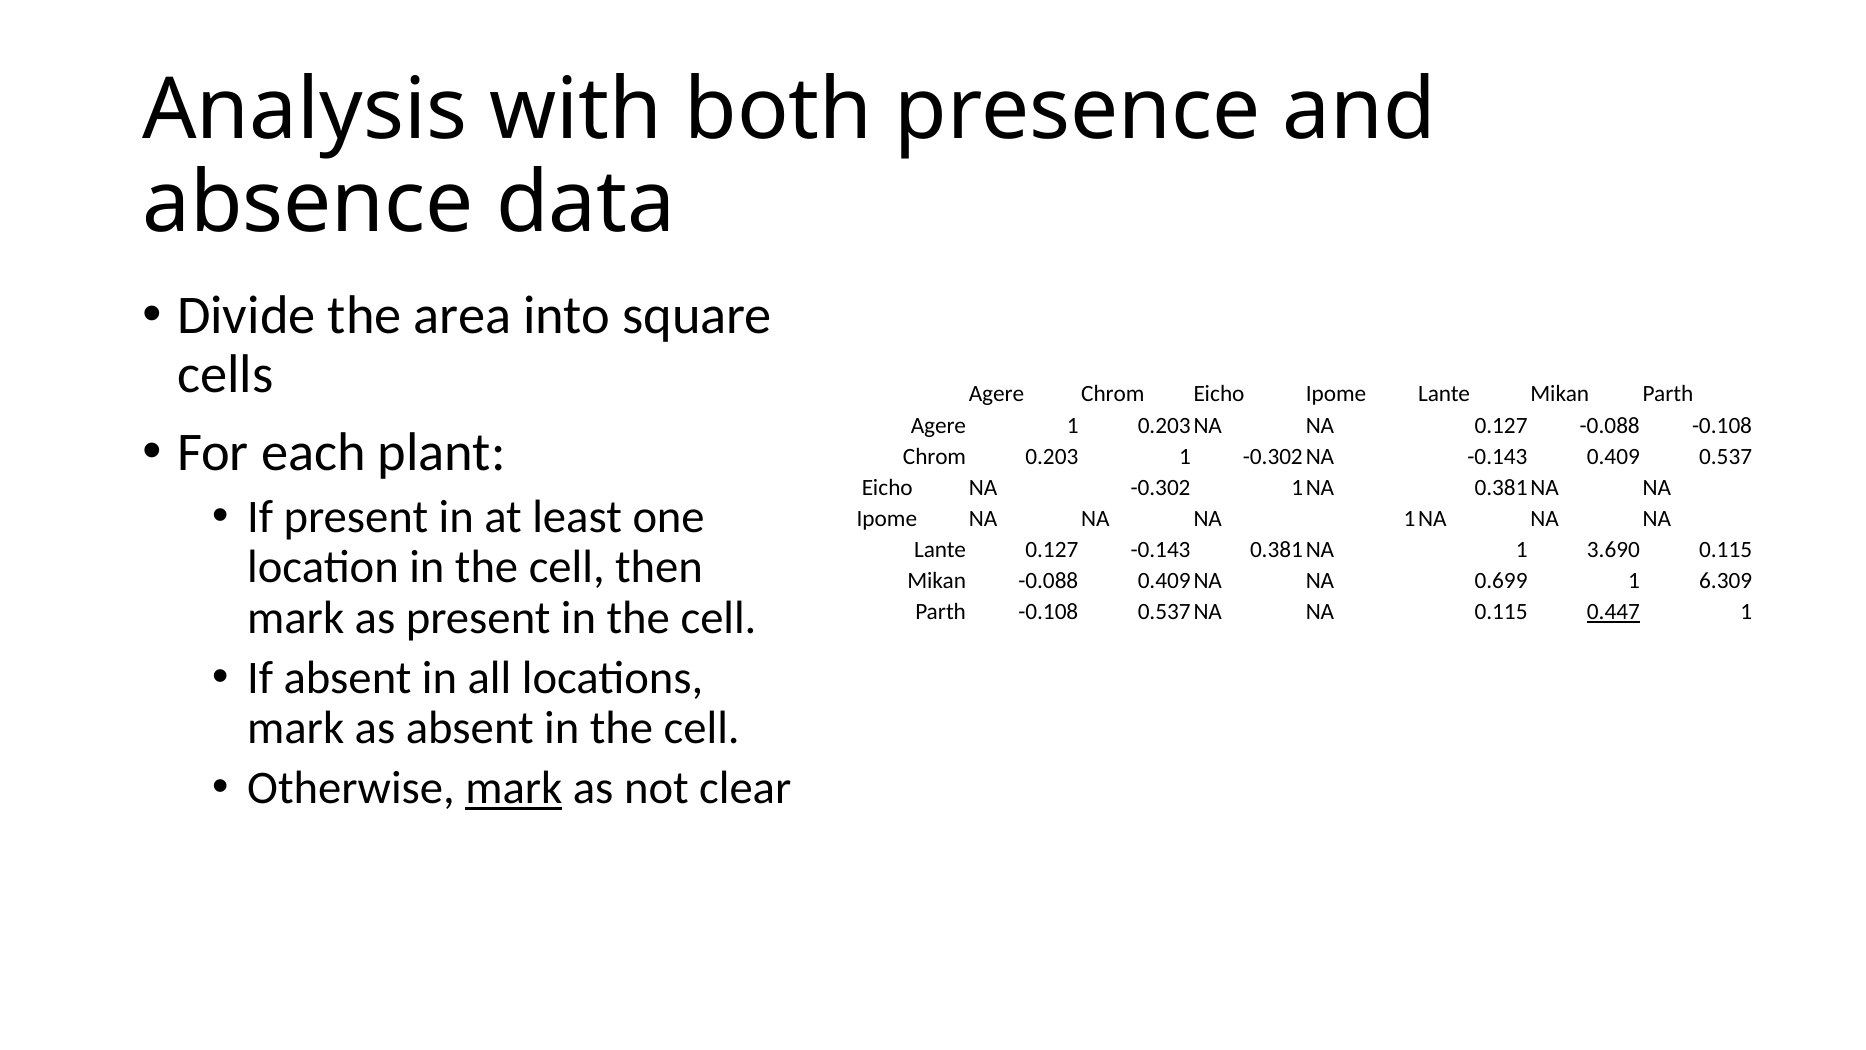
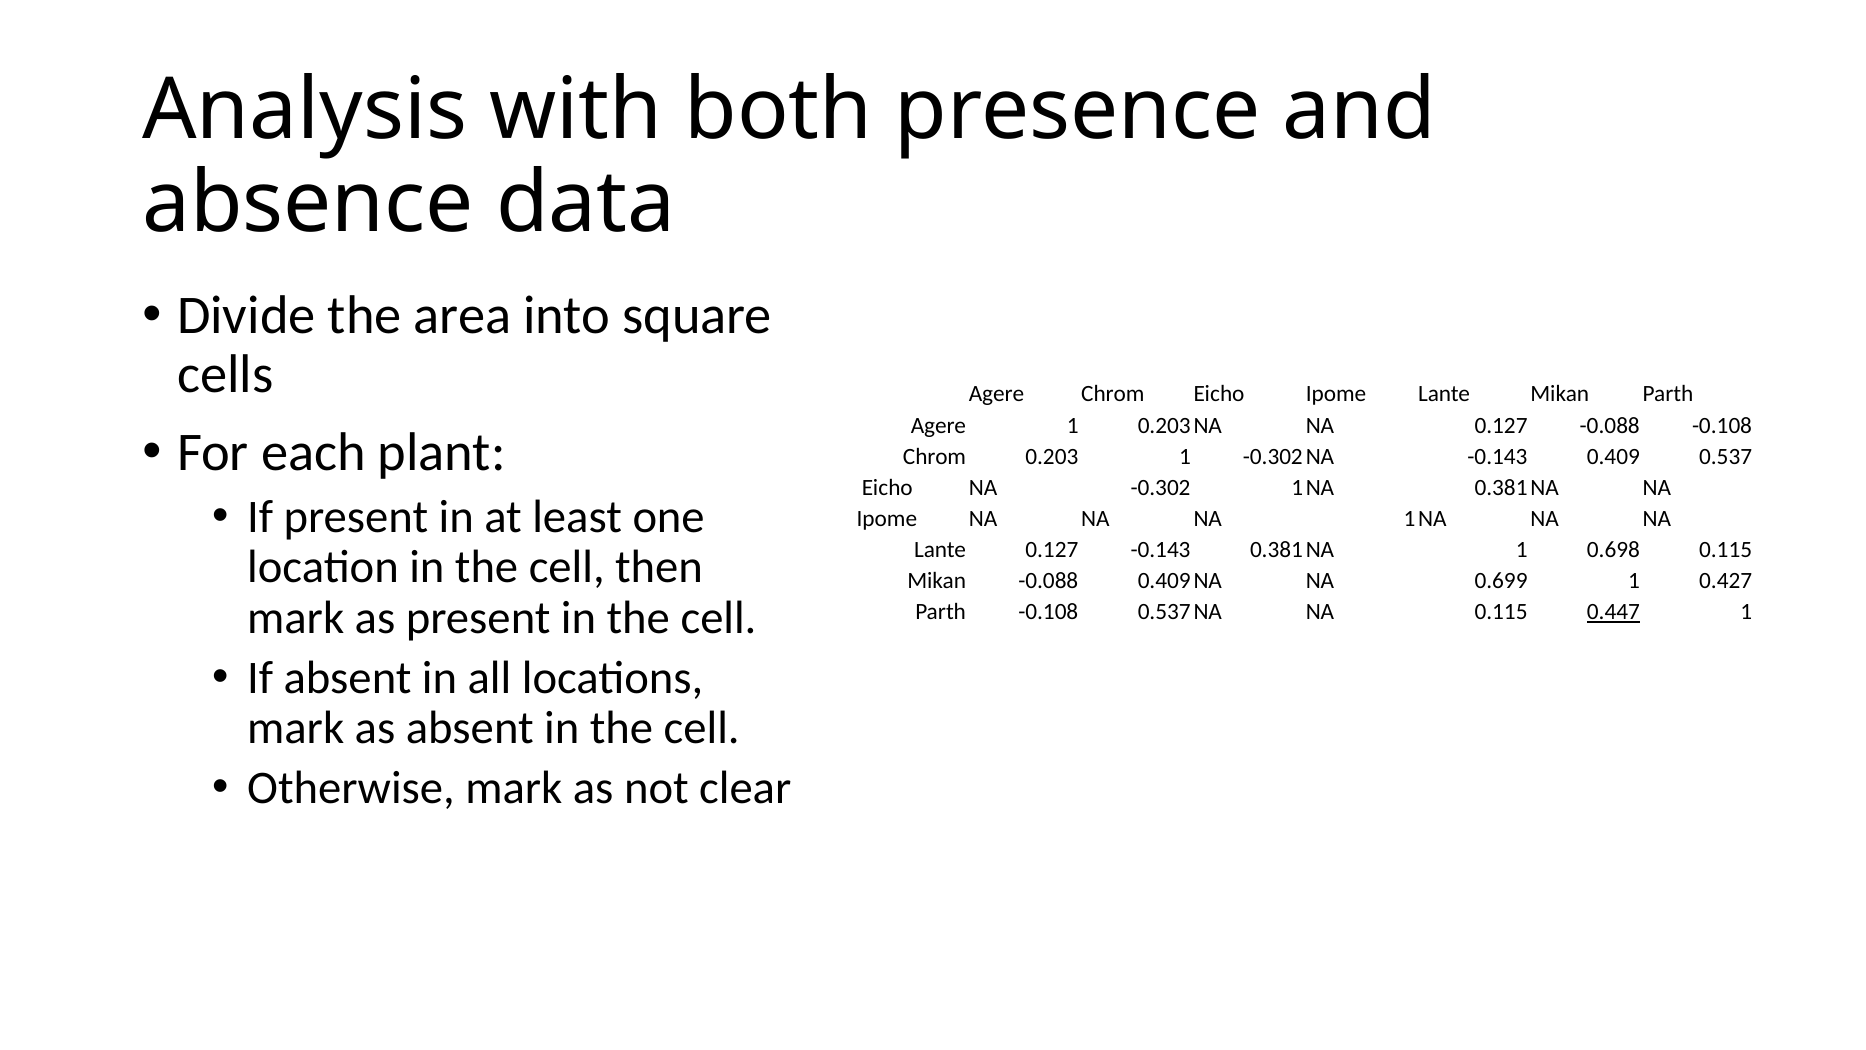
3.690: 3.690 -> 0.698
6.309: 6.309 -> 0.427
mark at (514, 788) underline: present -> none
